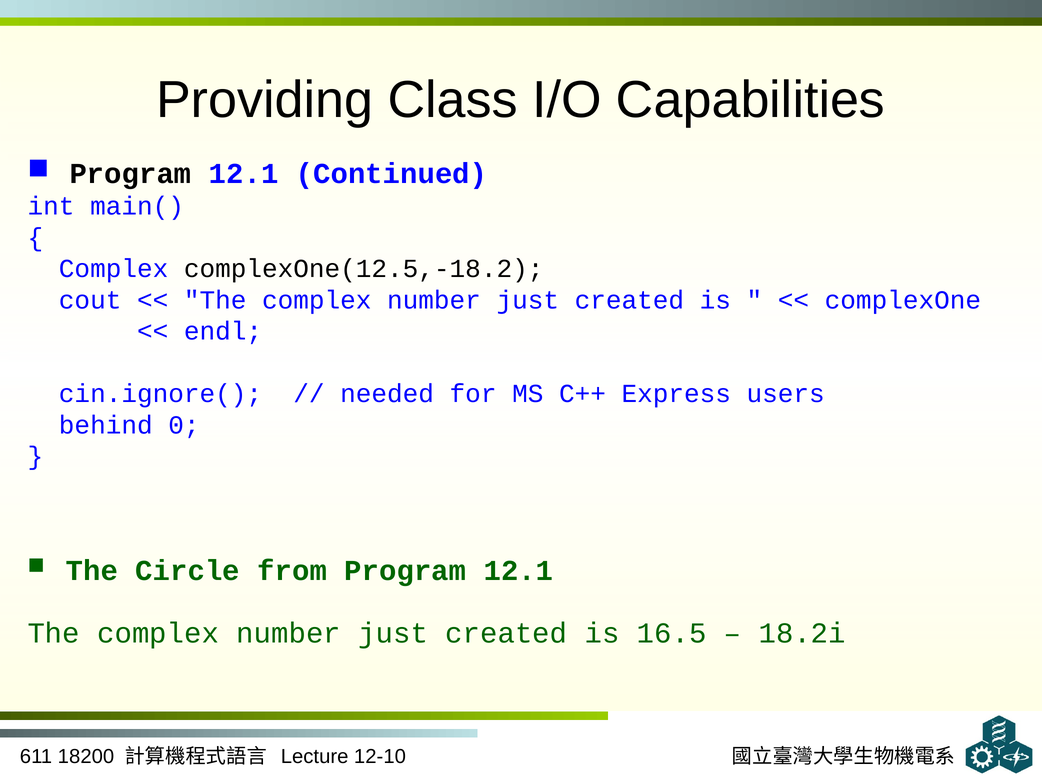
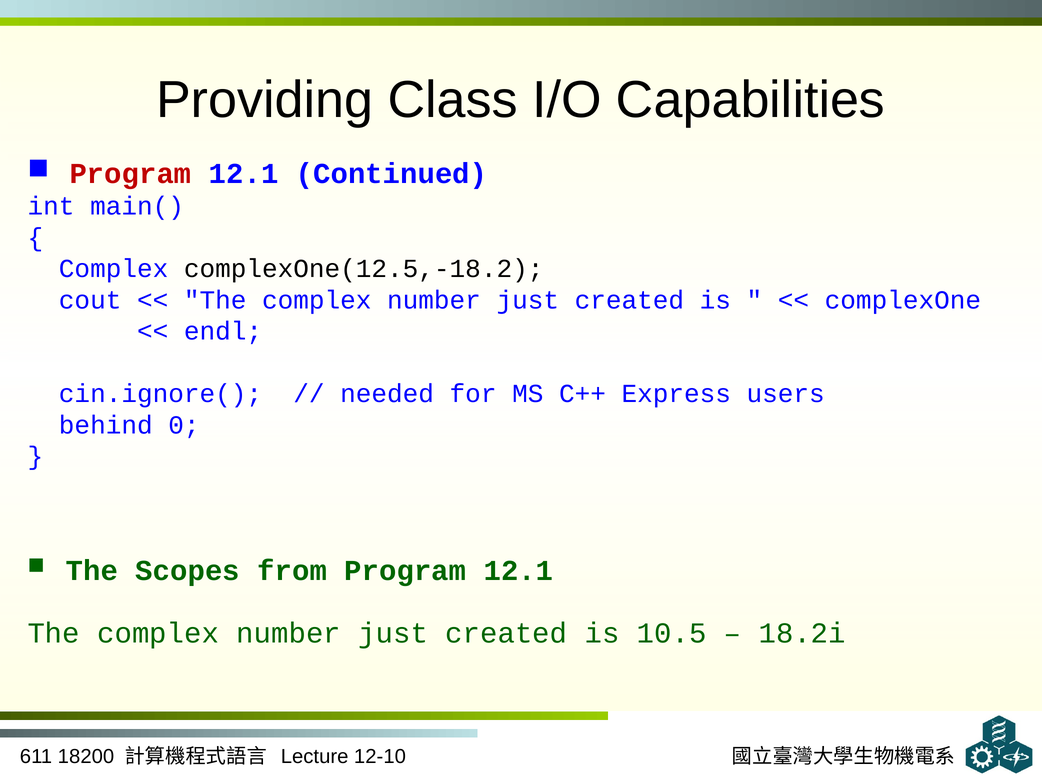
Program at (130, 174) colour: black -> red
Circle: Circle -> Scopes
16.5: 16.5 -> 10.5
